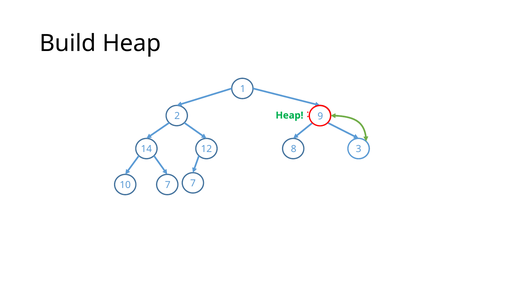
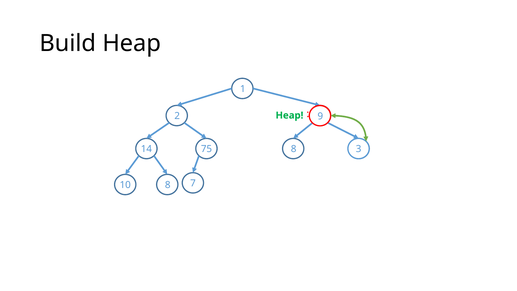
12: 12 -> 75
10 7: 7 -> 8
